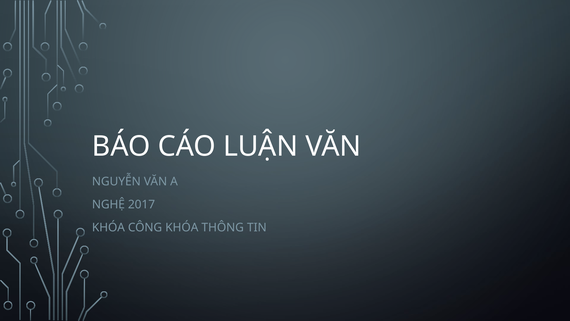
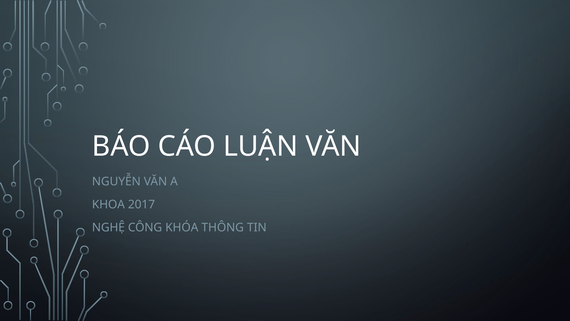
NGHỆ: NGHỆ -> KHOA
KHÓA at (108, 227): KHÓA -> NGHỆ
